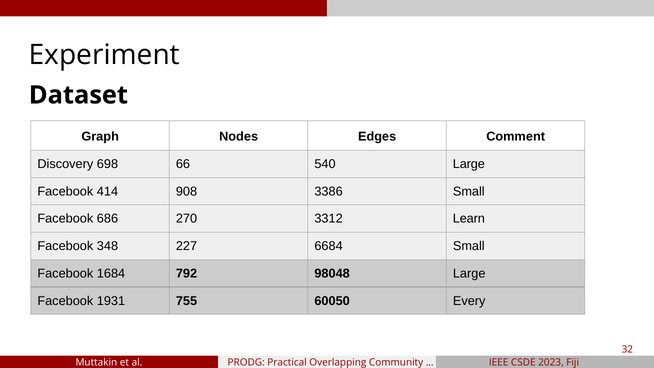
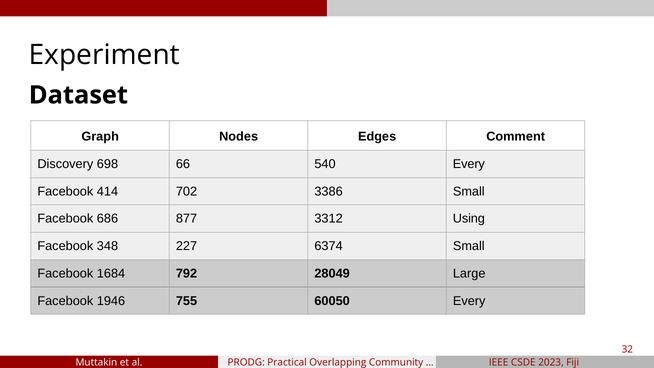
540 Large: Large -> Every
908: 908 -> 702
270: 270 -> 877
Learn: Learn -> Using
6684: 6684 -> 6374
98048: 98048 -> 28049
1931: 1931 -> 1946
